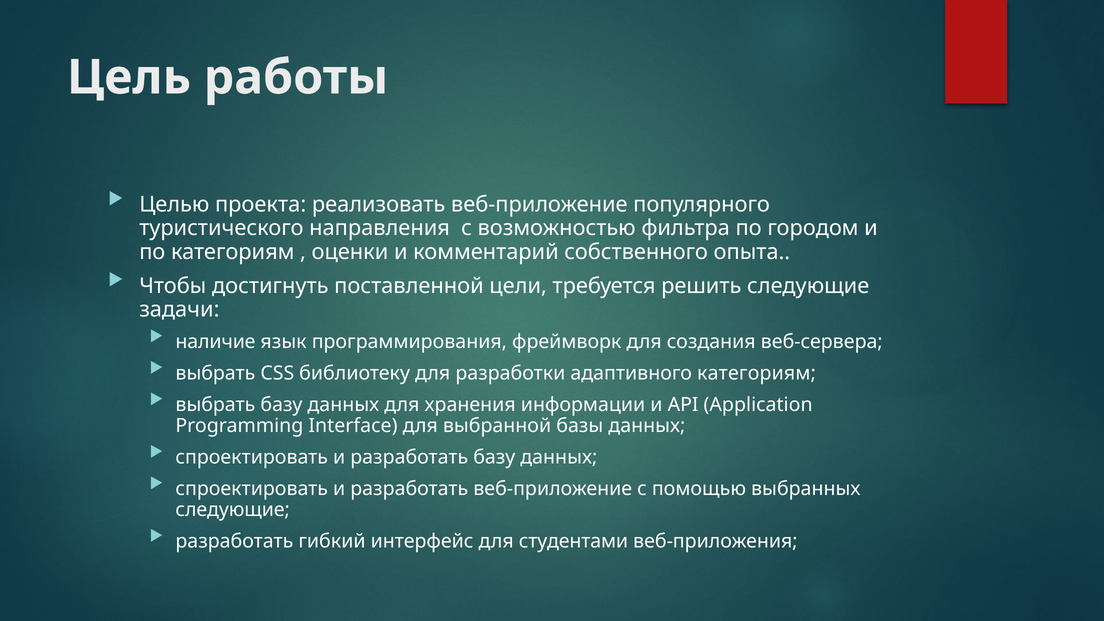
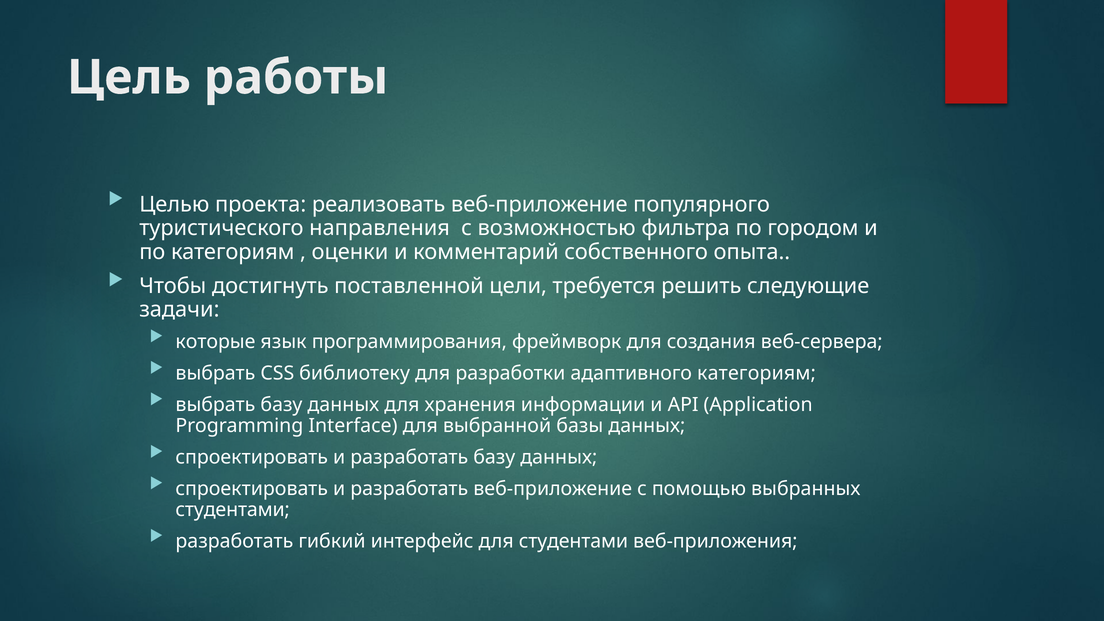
наличие: наличие -> которые
следующие at (233, 510): следующие -> студентами
